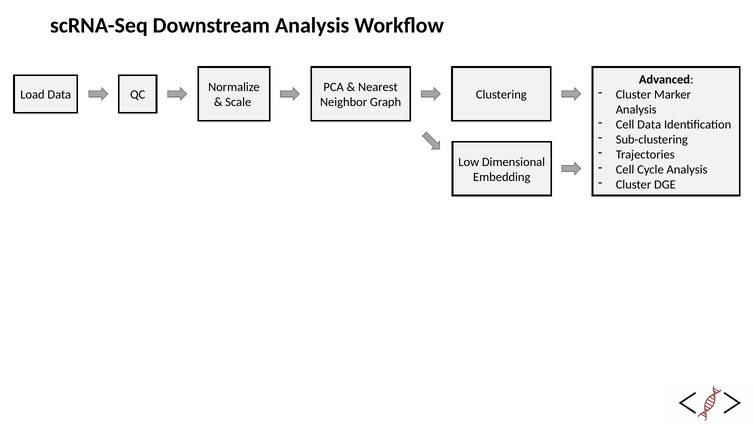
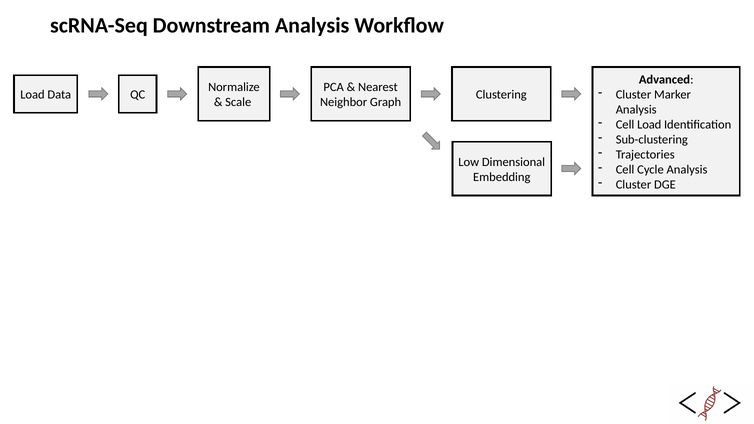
Cell Data: Data -> Load
